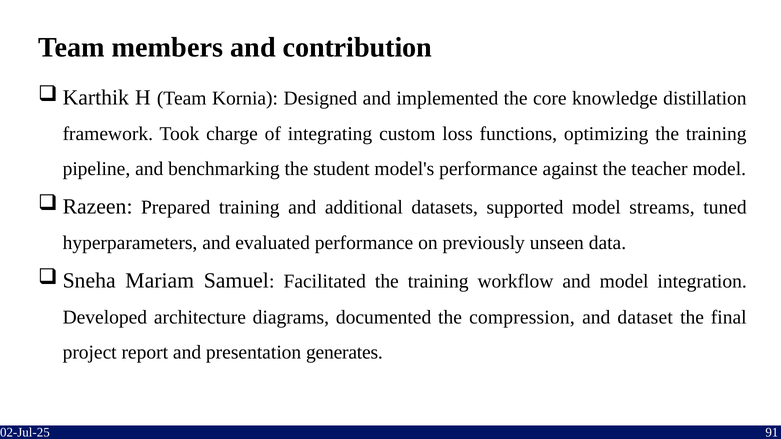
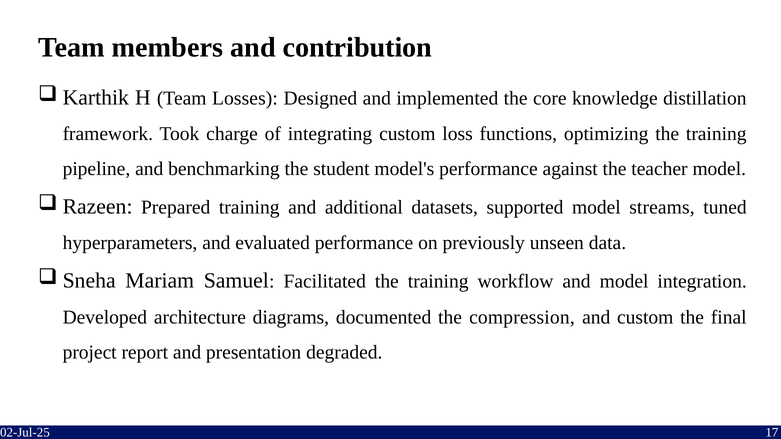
Kornia: Kornia -> Losses
and dataset: dataset -> custom
generates: generates -> degraded
91: 91 -> 17
